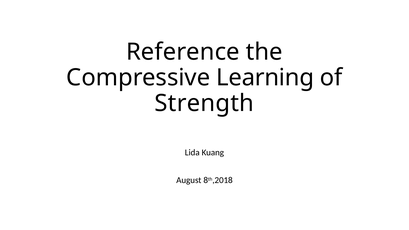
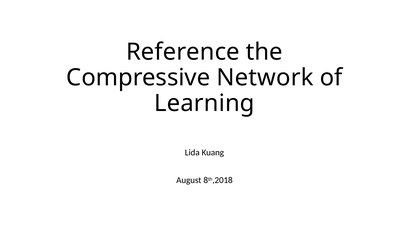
Learning: Learning -> Network
Strength: Strength -> Learning
